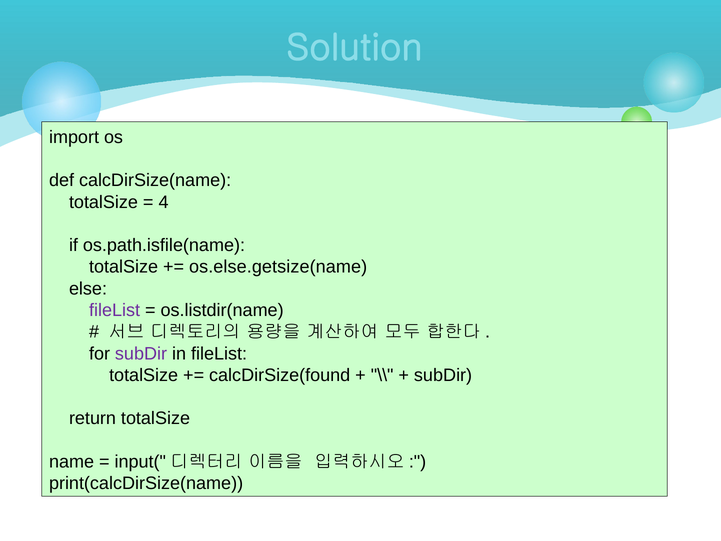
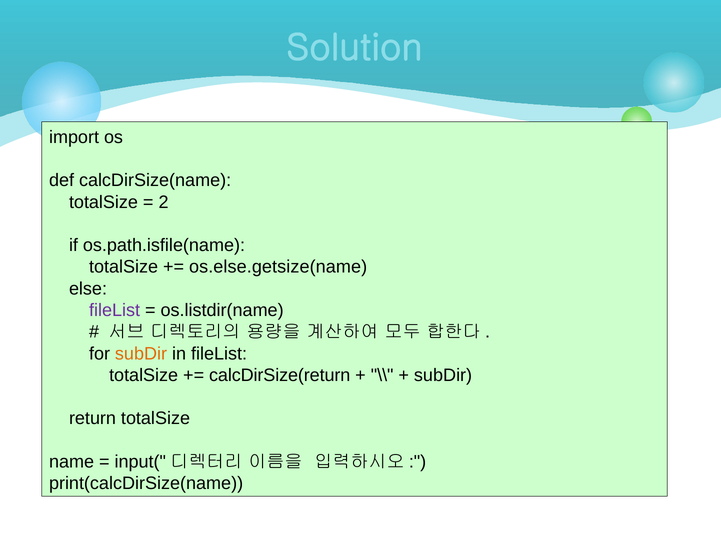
4: 4 -> 2
subDir at (141, 353) colour: purple -> orange
calcDirSize(found: calcDirSize(found -> calcDirSize(return
